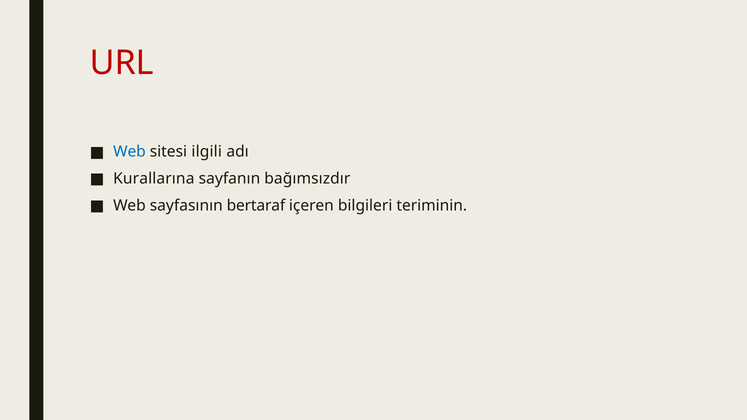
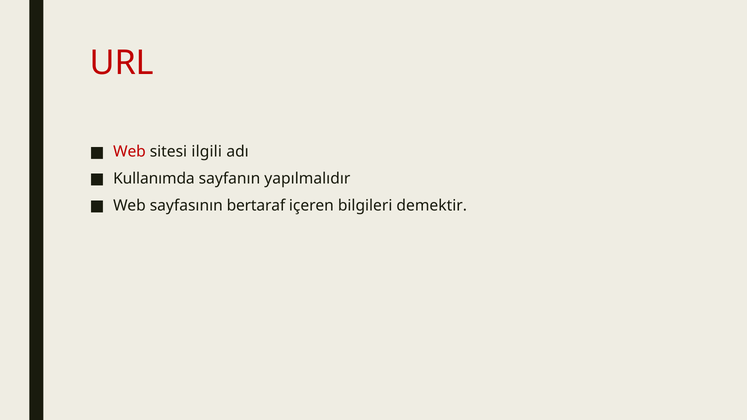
Web at (129, 152) colour: blue -> red
Kurallarına: Kurallarına -> Kullanımda
bağımsızdır: bağımsızdır -> yapılmalıdır
teriminin: teriminin -> demektir
